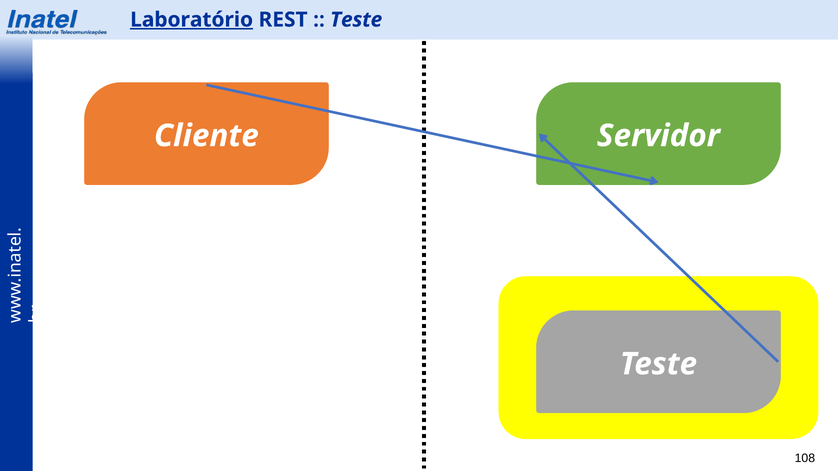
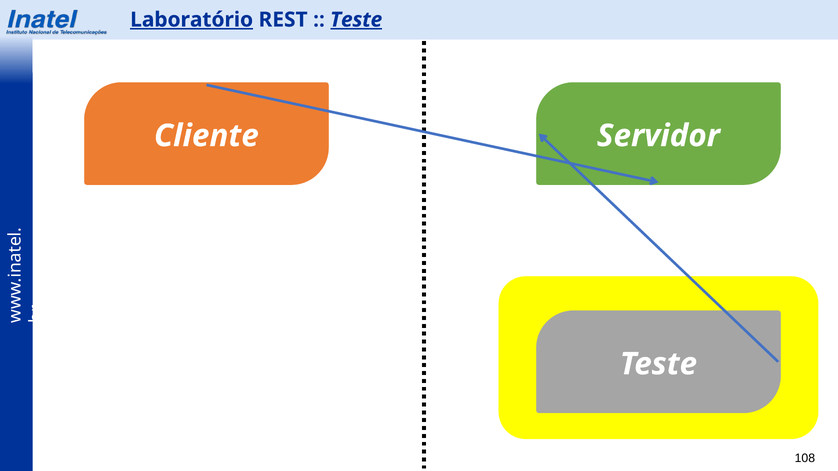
Teste at (356, 20) underline: none -> present
